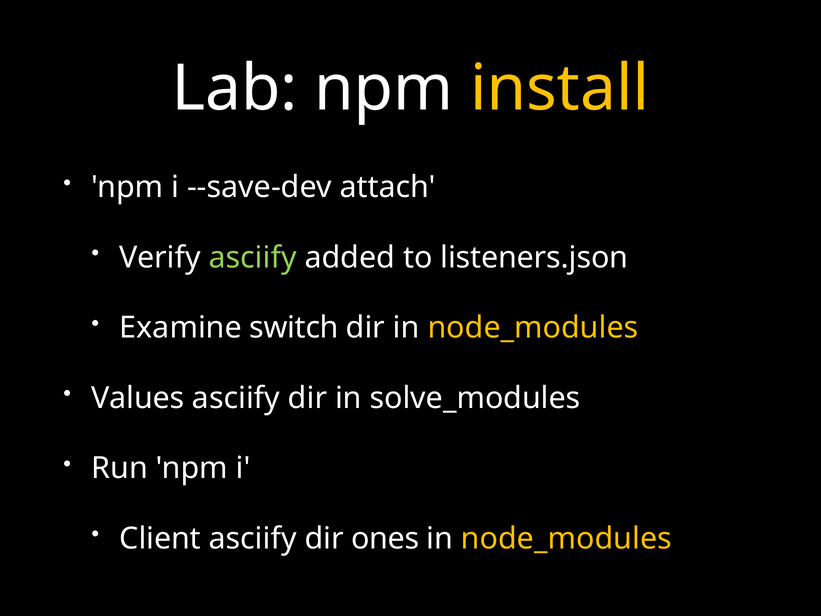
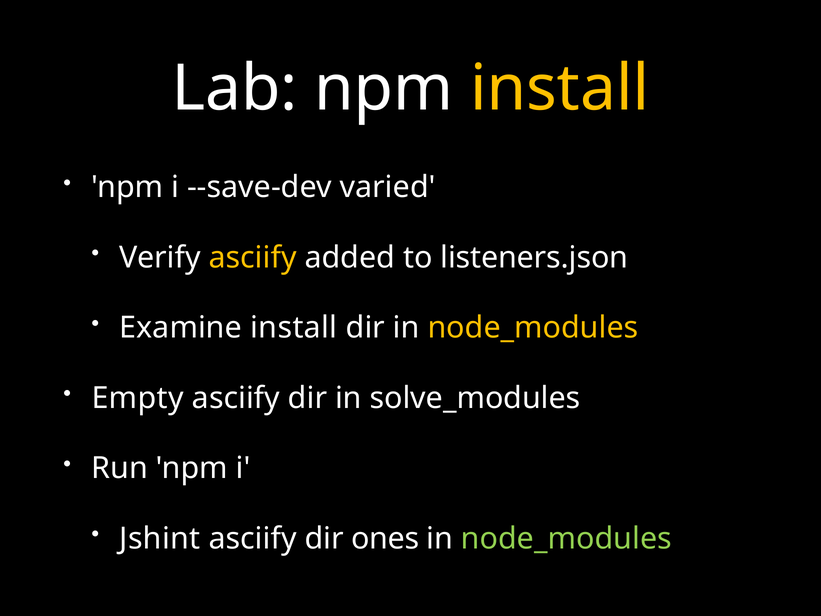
attach: attach -> varied
asciify at (253, 257) colour: light green -> yellow
Examine switch: switch -> install
Values: Values -> Empty
Client: Client -> Jshint
node_modules at (566, 538) colour: yellow -> light green
